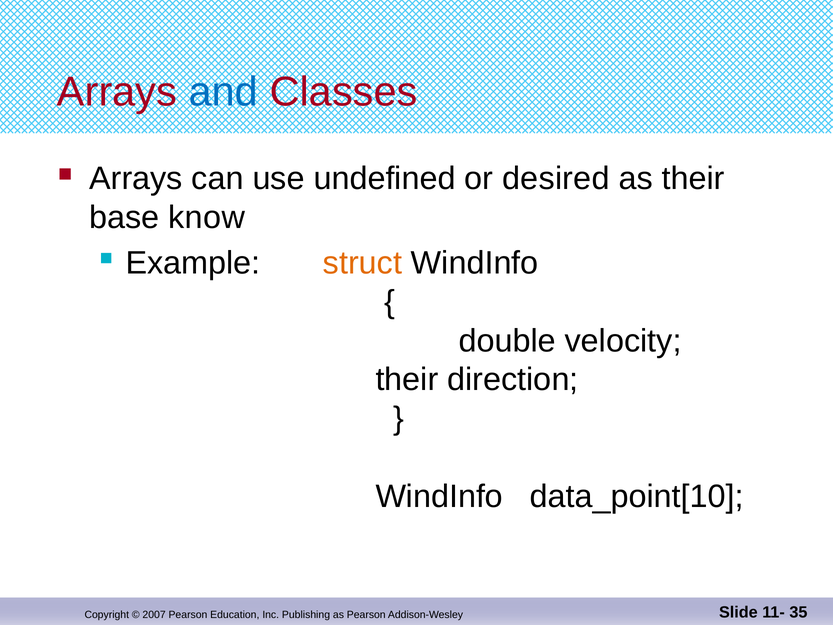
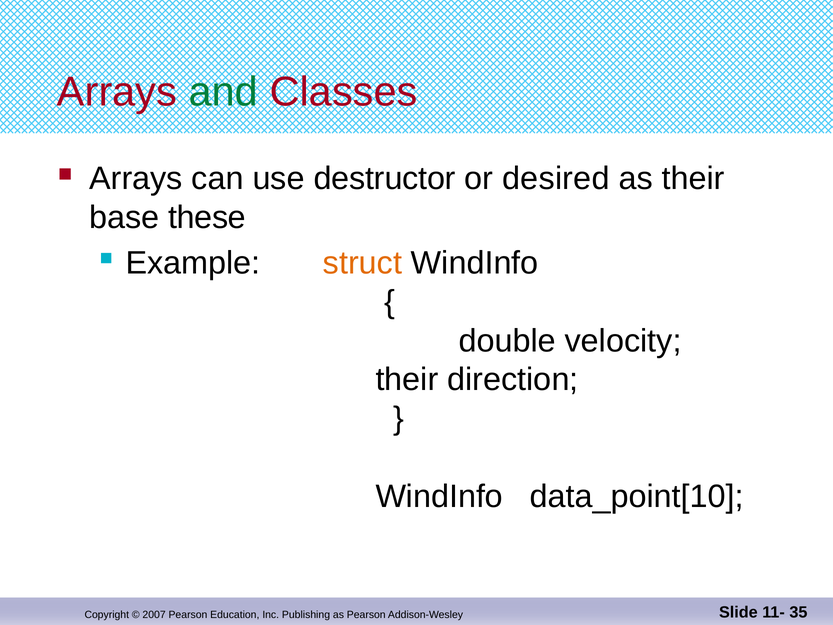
and colour: blue -> green
undefined: undefined -> destructor
know: know -> these
